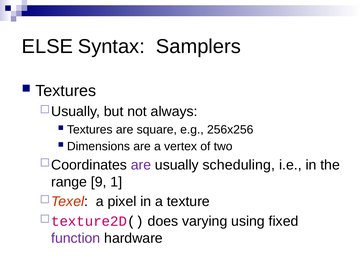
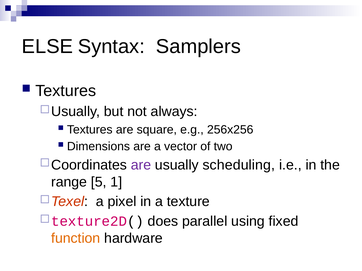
vertex: vertex -> vector
9: 9 -> 5
varying: varying -> parallel
function colour: purple -> orange
